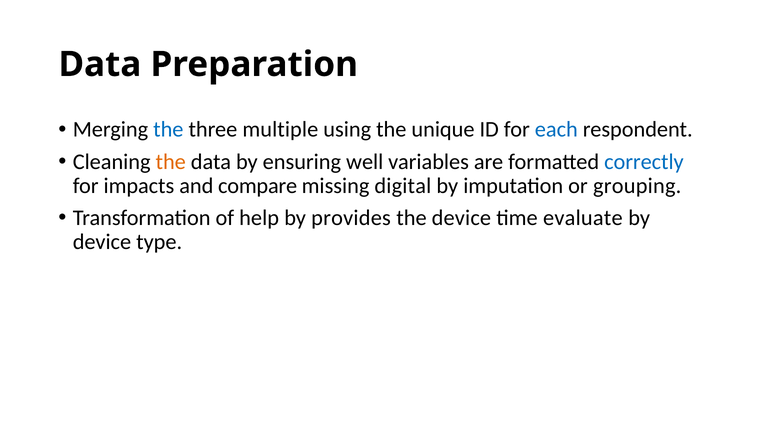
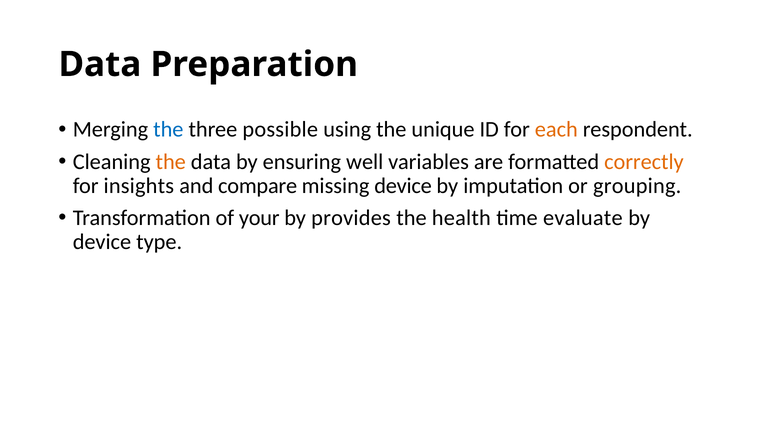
multiple: multiple -> possible
each colour: blue -> orange
correctly colour: blue -> orange
impacts: impacts -> insights
missing digital: digital -> device
help: help -> your
the device: device -> health
